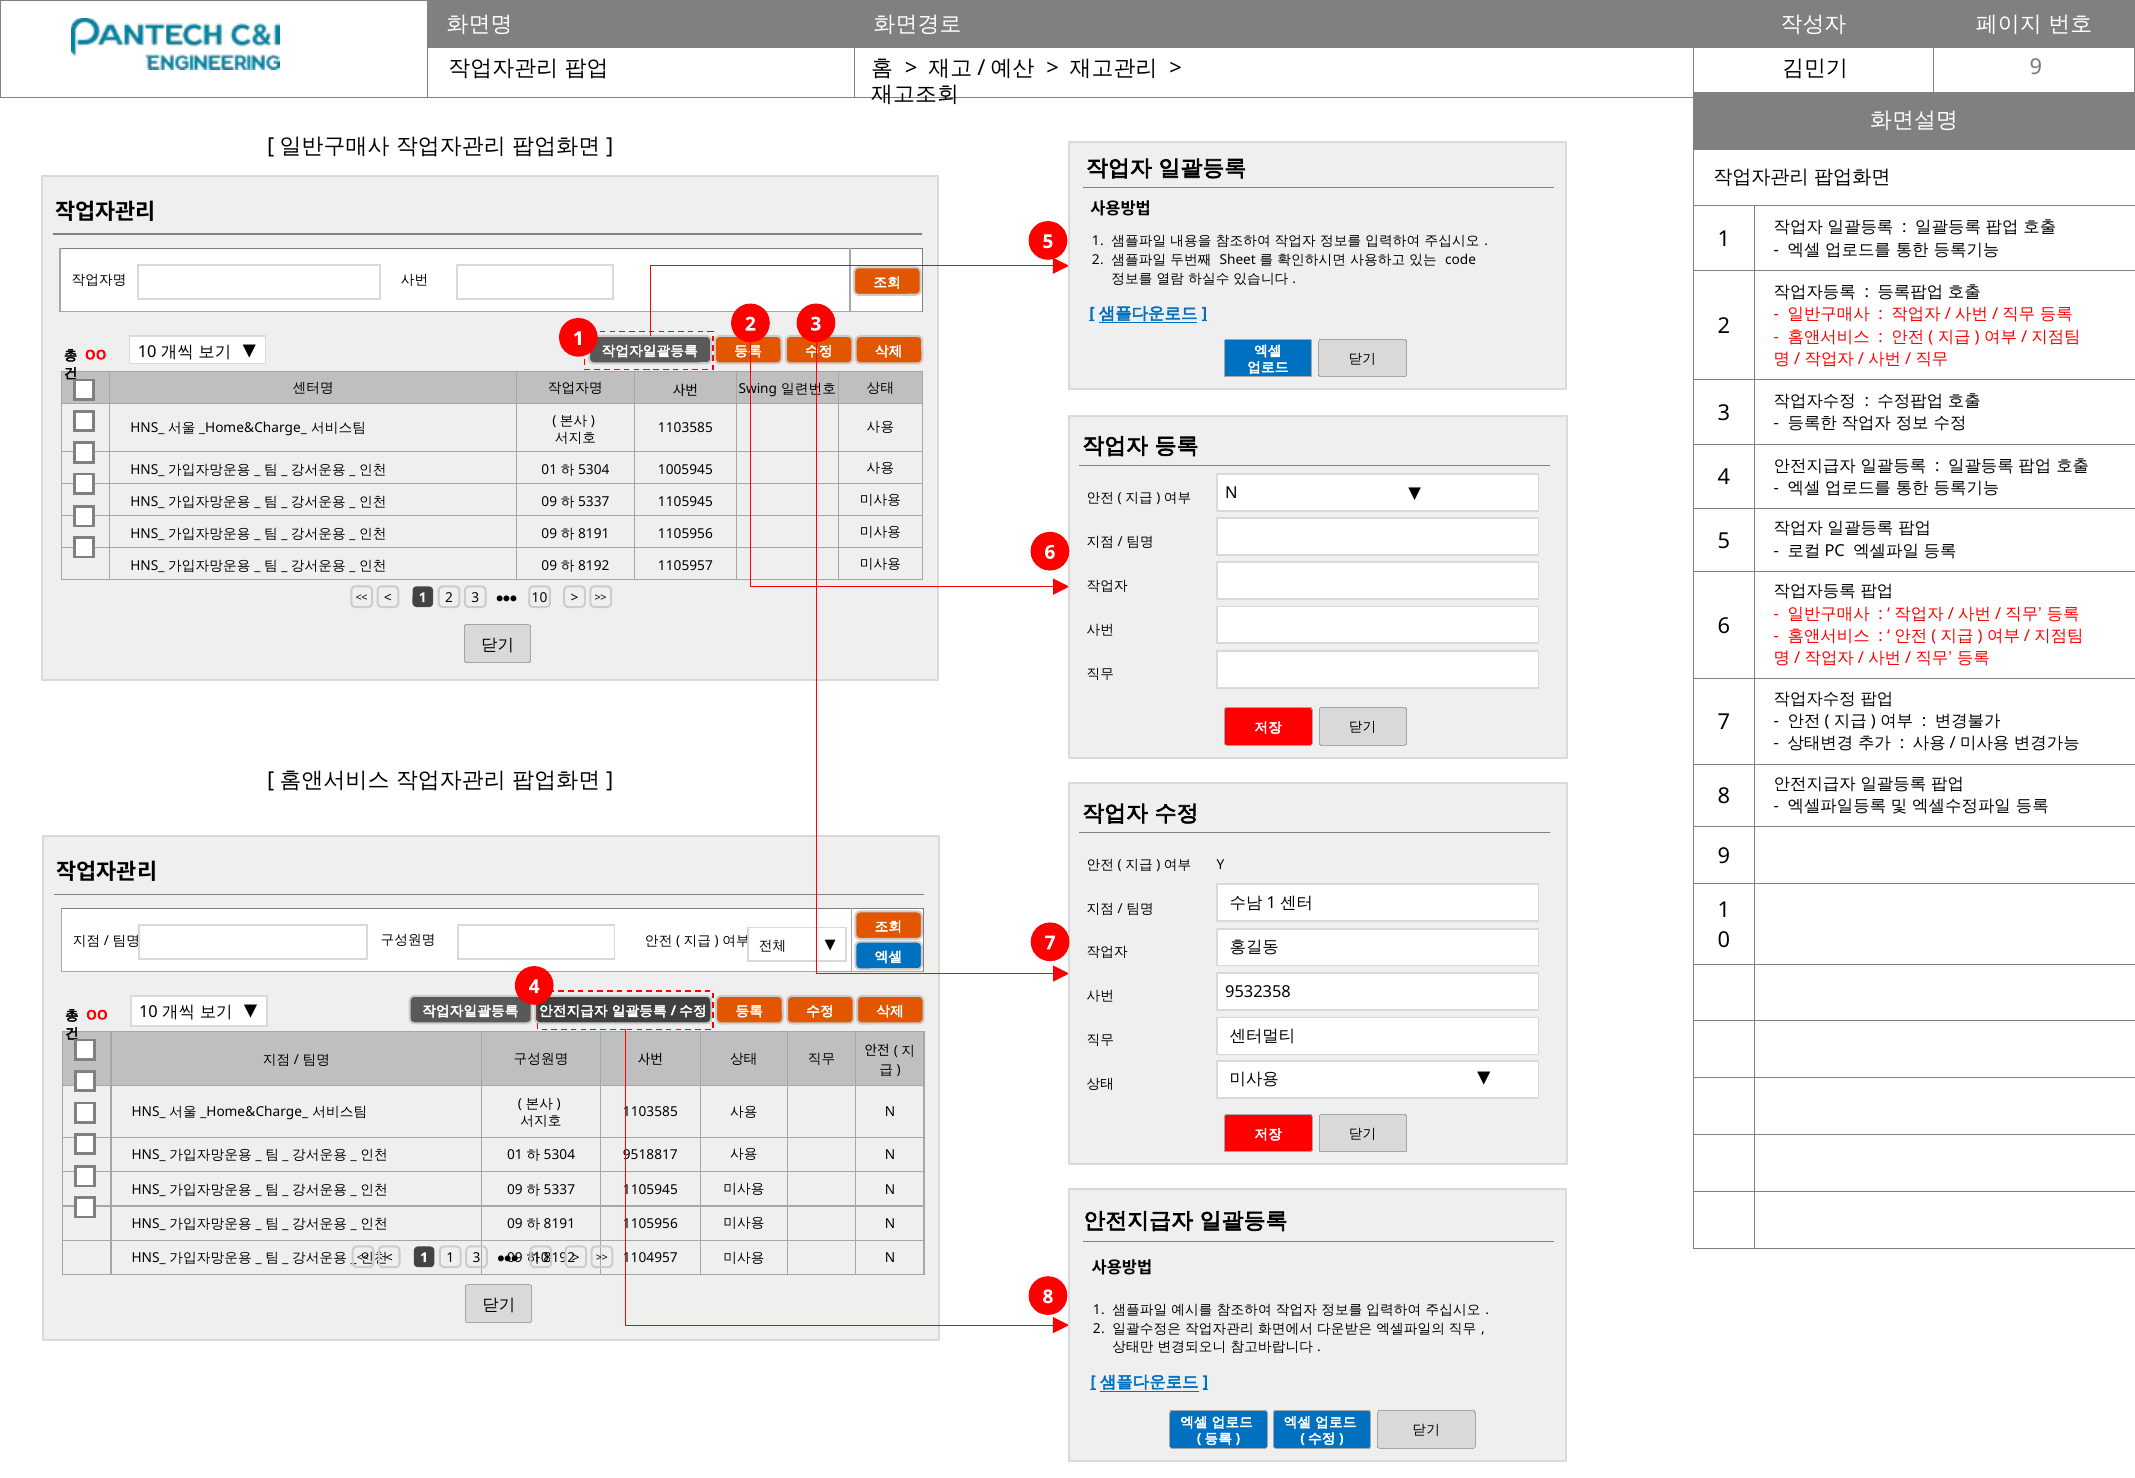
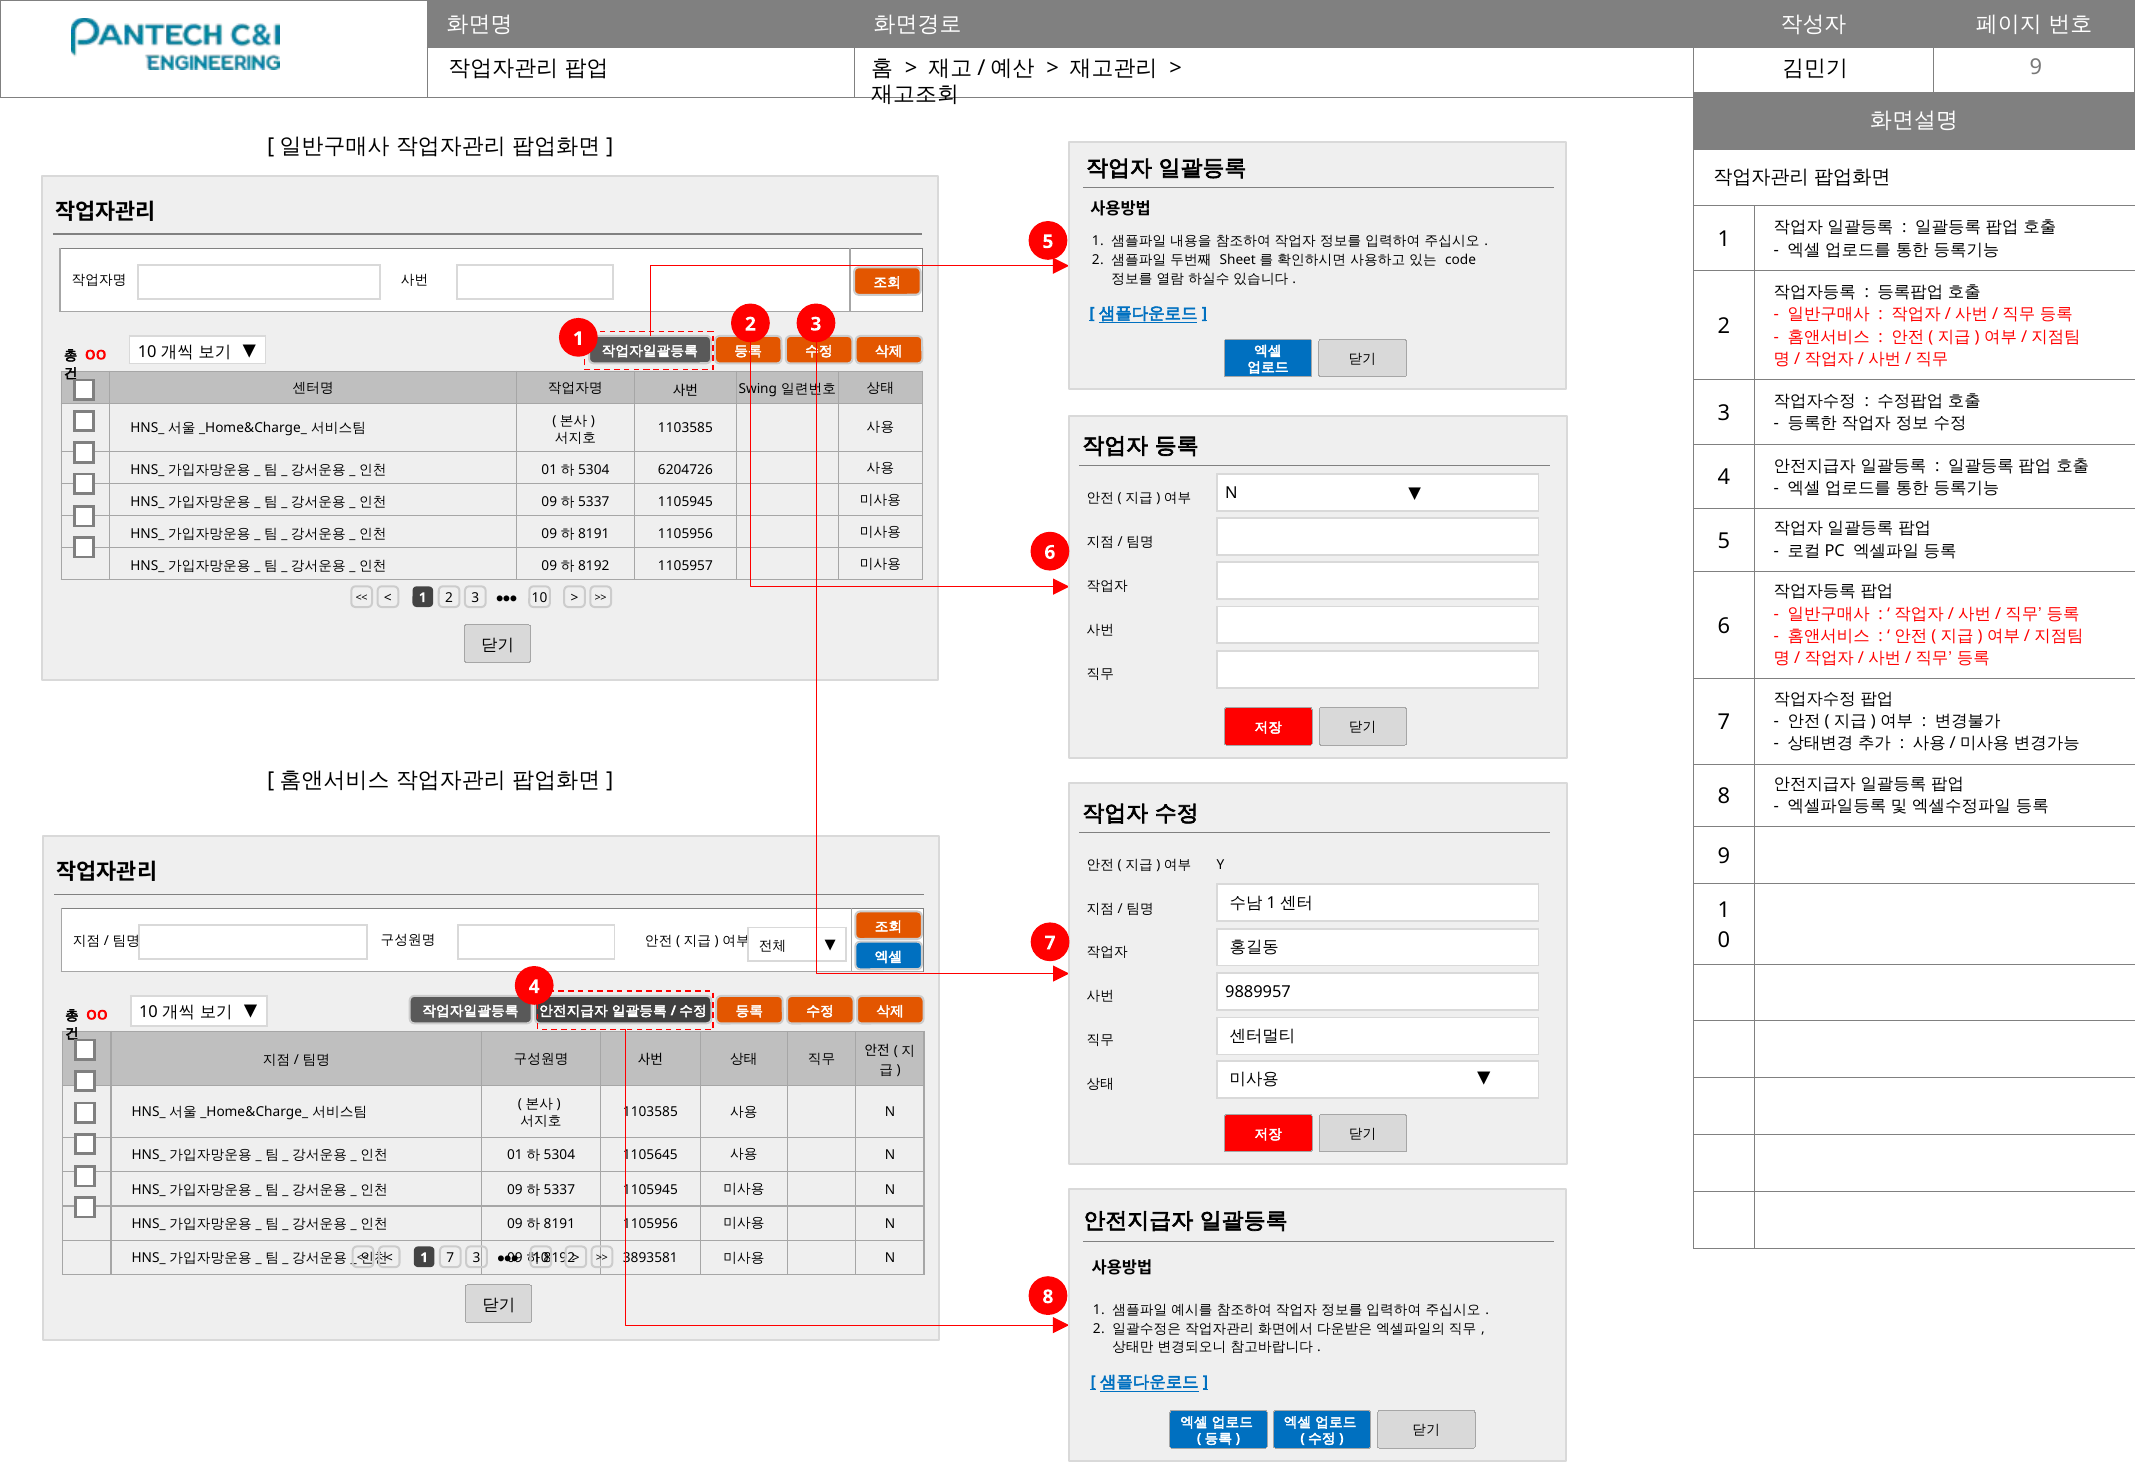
1005945: 1005945 -> 6204726
9532358: 9532358 -> 9889957
9518817: 9518817 -> 1105645
1104957: 1104957 -> 3893581
1 1: 1 -> 7
